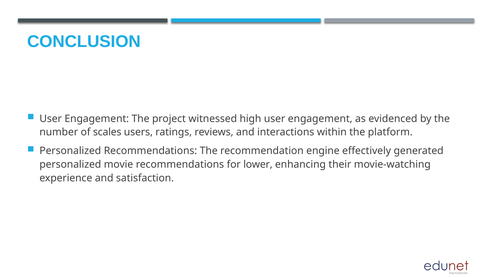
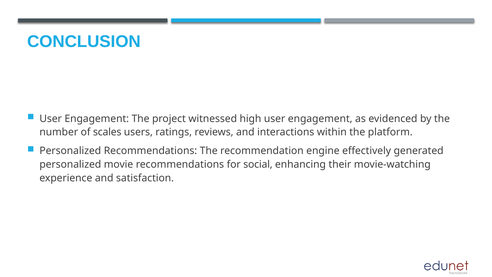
lower: lower -> social
